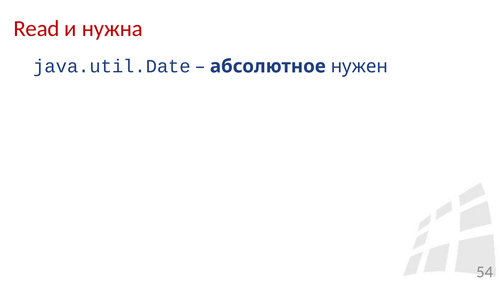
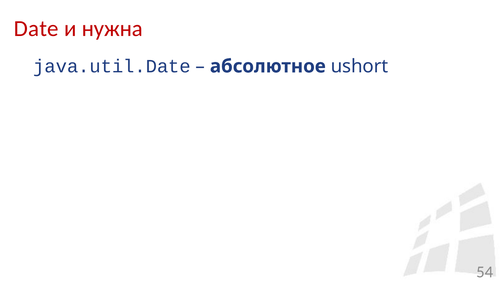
Read: Read -> Date
нужен: нужен -> ushort
